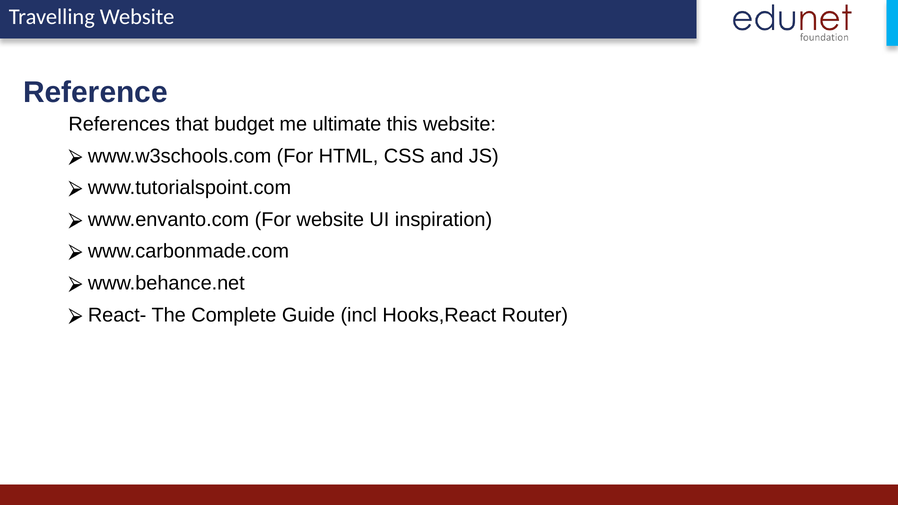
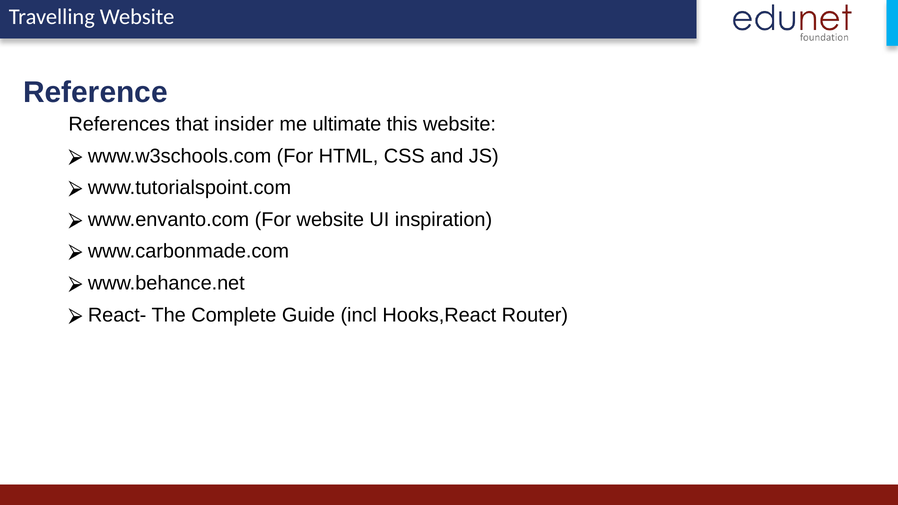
budget: budget -> insider
